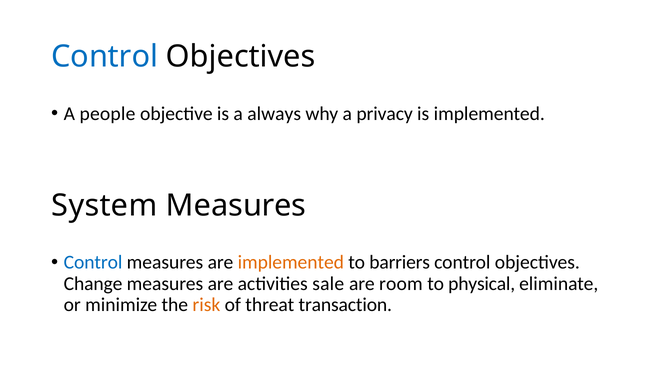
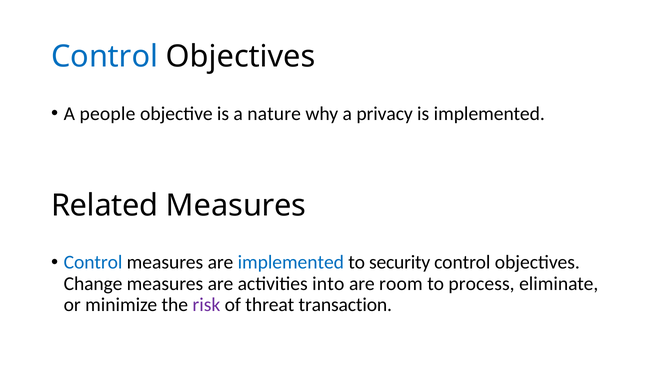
always: always -> nature
System: System -> Related
implemented at (291, 262) colour: orange -> blue
barriers: barriers -> security
sale: sale -> into
physical: physical -> process
risk colour: orange -> purple
